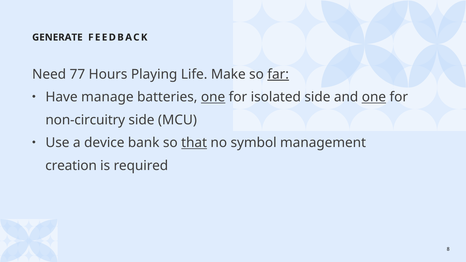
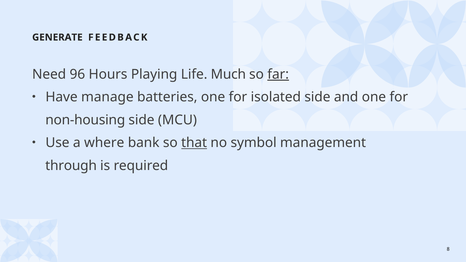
77: 77 -> 96
Make: Make -> Much
one at (213, 97) underline: present -> none
one at (374, 97) underline: present -> none
non-circuitry: non-circuitry -> non-housing
device: device -> where
creation: creation -> through
